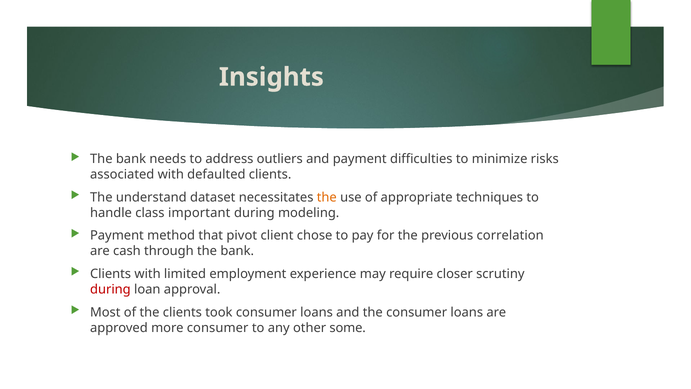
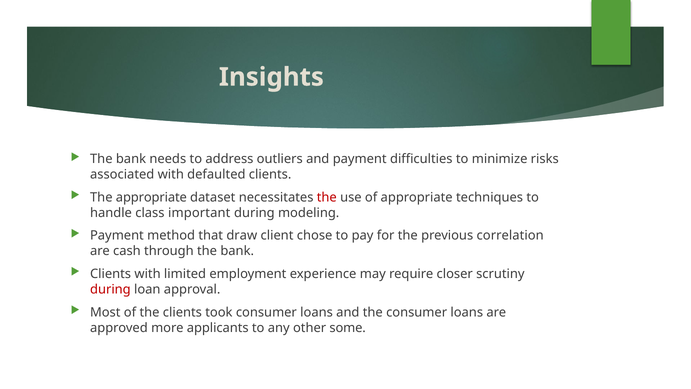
The understand: understand -> appropriate
the at (327, 197) colour: orange -> red
pivot: pivot -> draw
more consumer: consumer -> applicants
